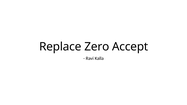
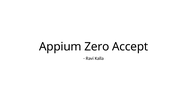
Replace: Replace -> Appium
